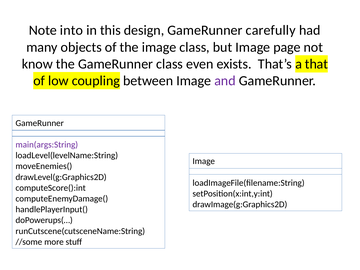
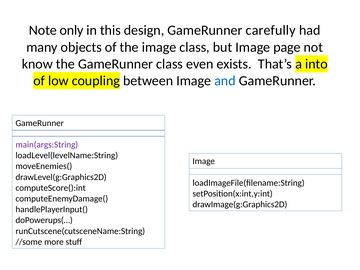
into: into -> only
that: that -> into
and colour: purple -> blue
